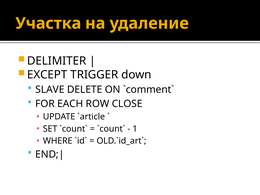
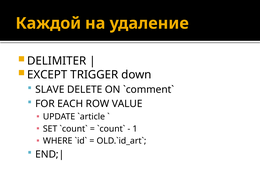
Участка: Участка -> Каждой
CLOSE: CLOSE -> VALUE
